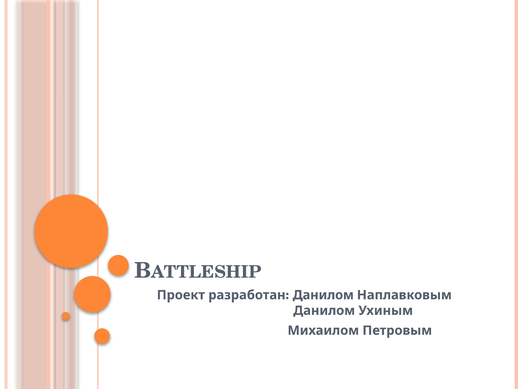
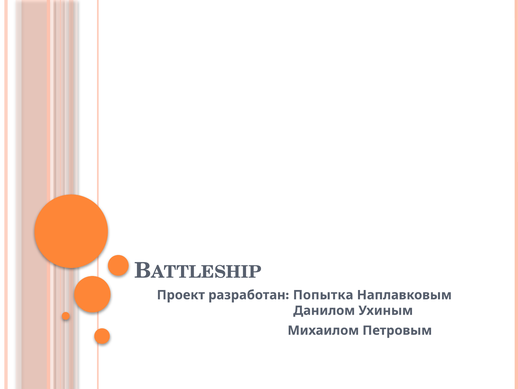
Данилом at (323, 295): Данилом -> Попытка
